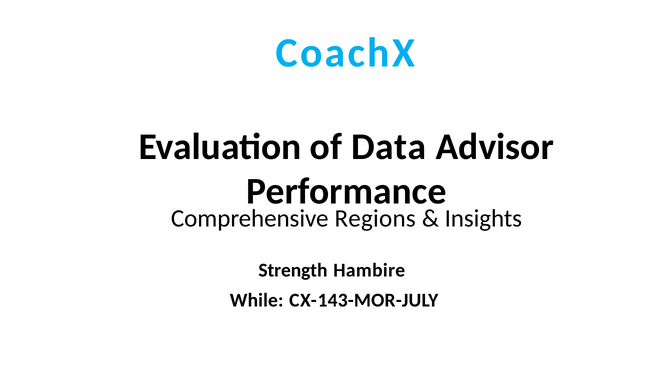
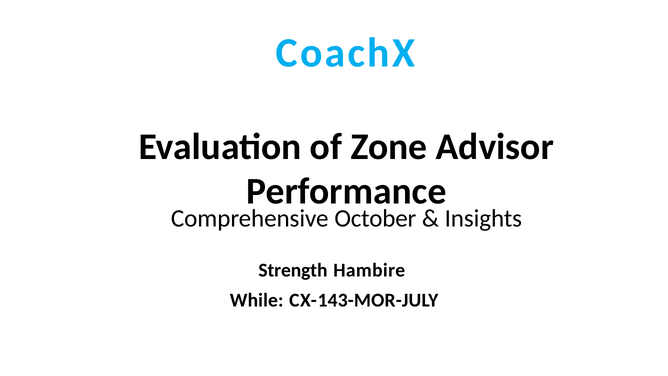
Data: Data -> Zone
Regions: Regions -> October
